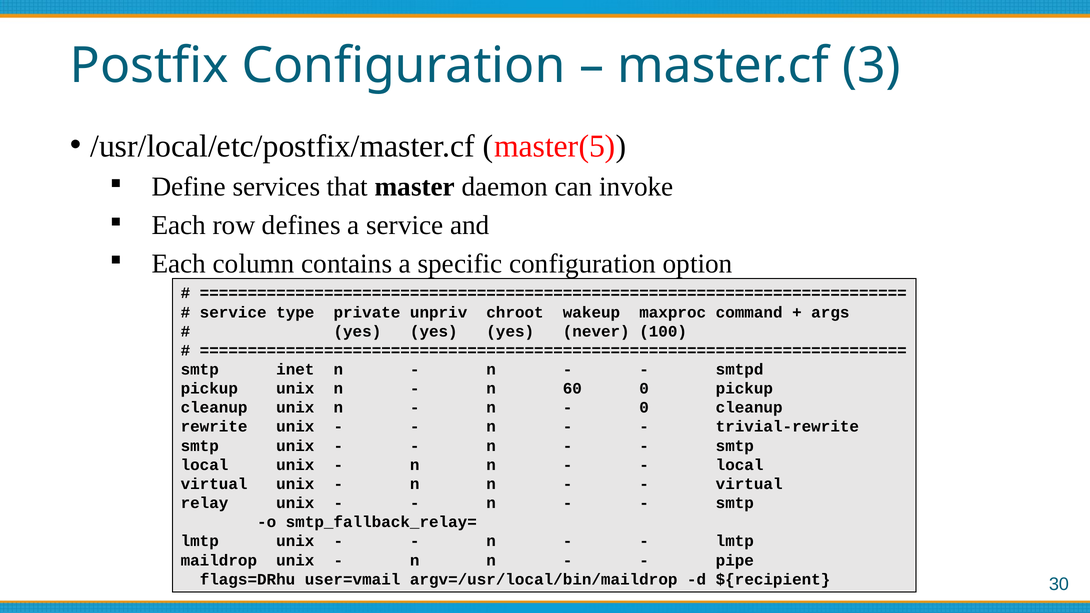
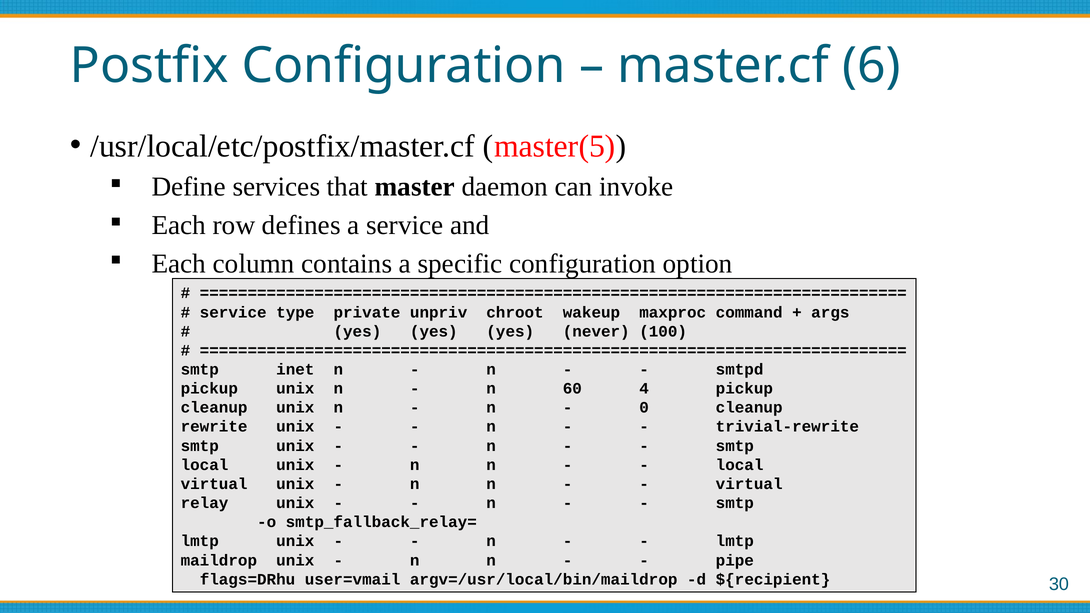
3: 3 -> 6
60 0: 0 -> 4
